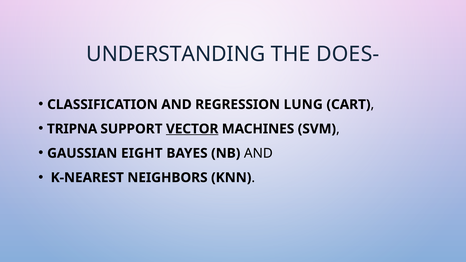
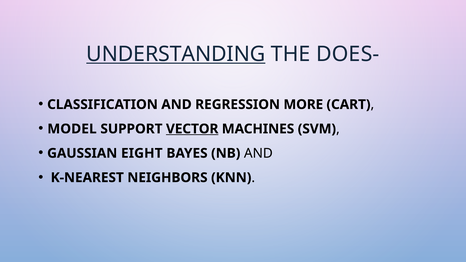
UNDERSTANDING underline: none -> present
LUNG: LUNG -> MORE
TRIPNA: TRIPNA -> MODEL
